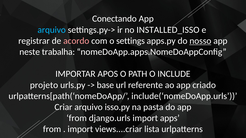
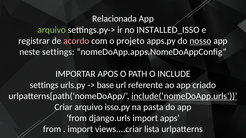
Conectando: Conectando -> Relacionada
arquivo at (52, 30) colour: light blue -> light green
settings: settings -> projeto
neste trabalha: trabalha -> settings
projeto at (44, 85): projeto -> settings
include(‘nomeDoApp.urls underline: none -> present
